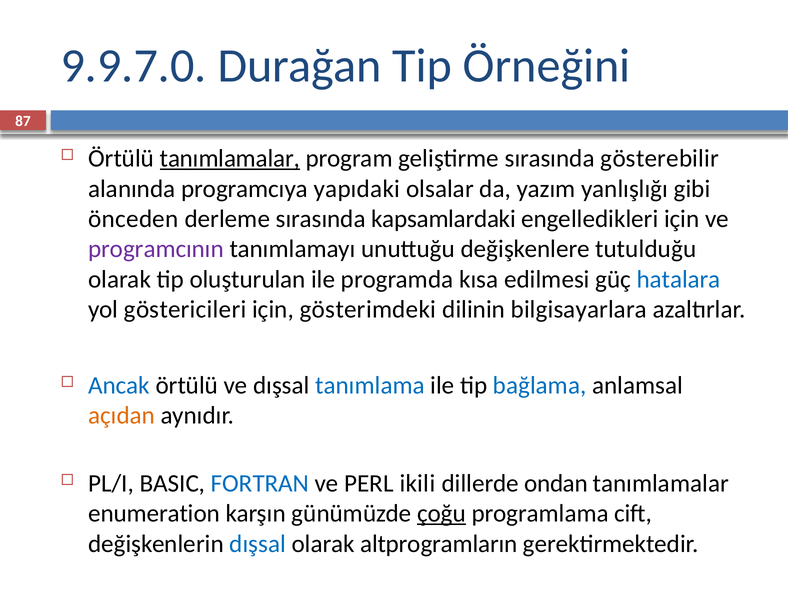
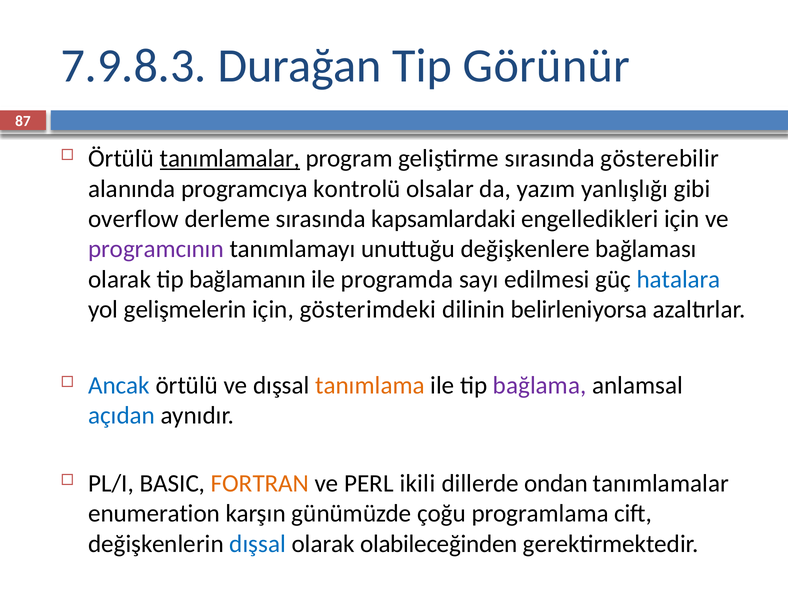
9.9.7.0: 9.9.7.0 -> 7.9.8.3
Örneğini: Örneğini -> Görünür
yapıdaki: yapıdaki -> kontrolü
önceden: önceden -> overflow
tutulduğu: tutulduğu -> bağlaması
oluşturulan: oluşturulan -> bağlamanın
kısa: kısa -> sayı
göstericileri: göstericileri -> gelişmelerin
bilgisayarlara: bilgisayarlara -> belirleniyorsa
tanımlama colour: blue -> orange
bağlama colour: blue -> purple
açıdan colour: orange -> blue
FORTRAN colour: blue -> orange
çoğu underline: present -> none
altprogramların: altprogramların -> olabileceğinden
